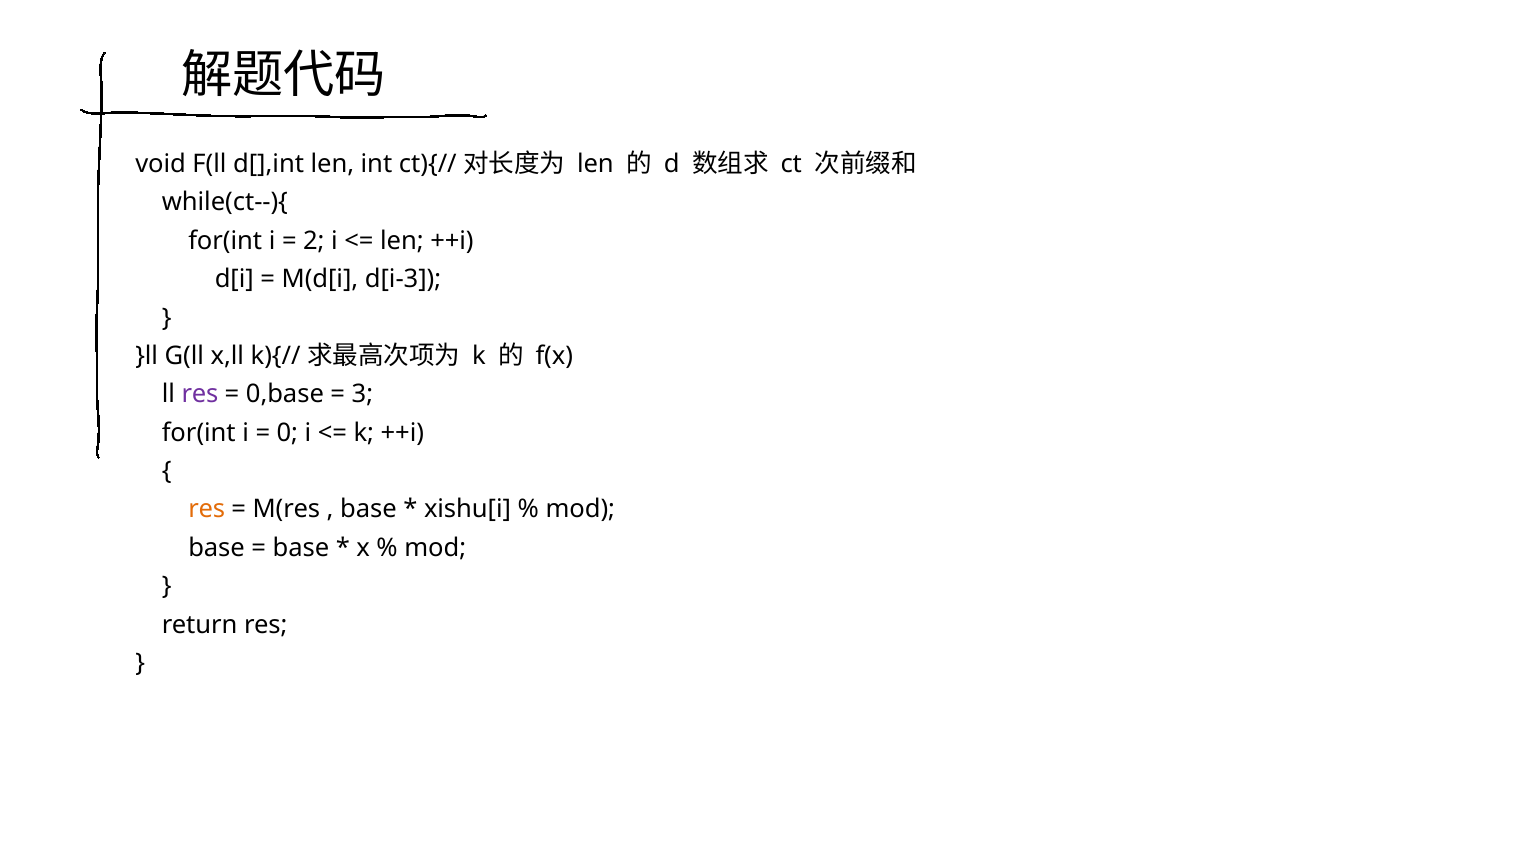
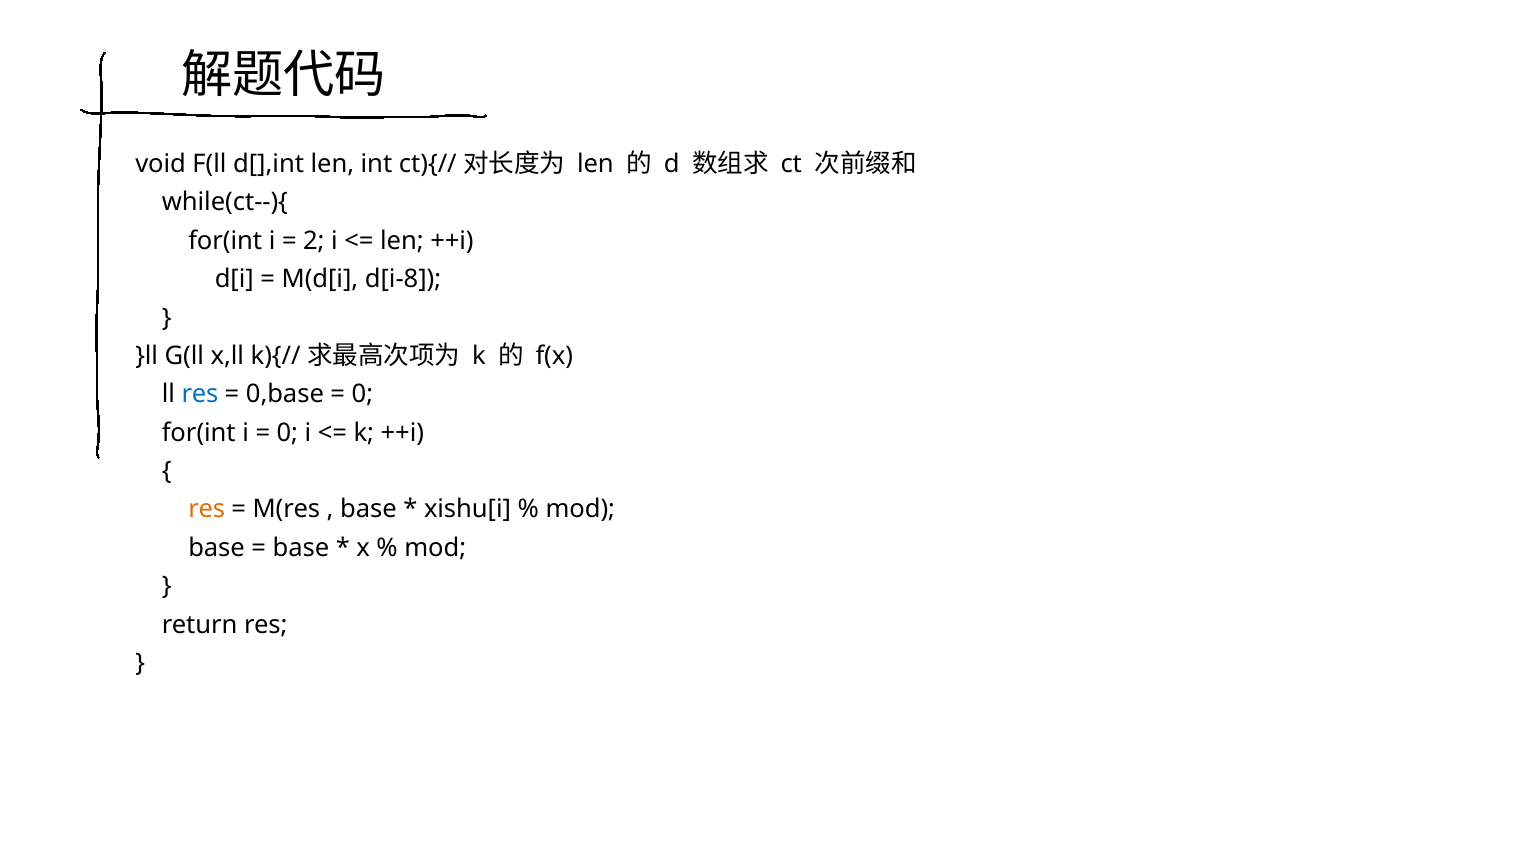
d[i-3: d[i-3 -> d[i-8
res at (200, 394) colour: purple -> blue
3 at (362, 394): 3 -> 0
